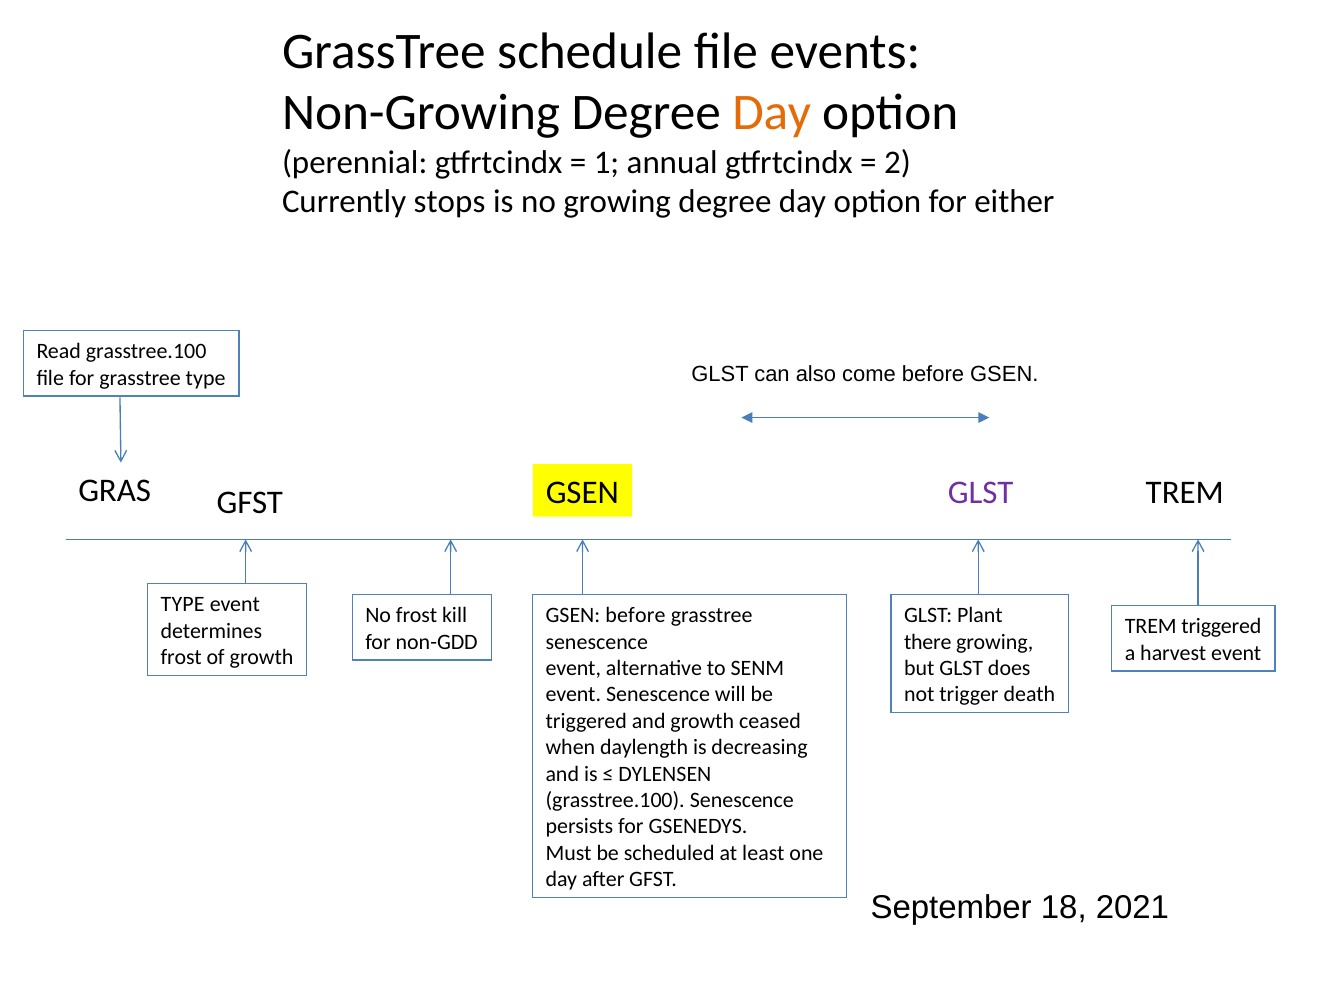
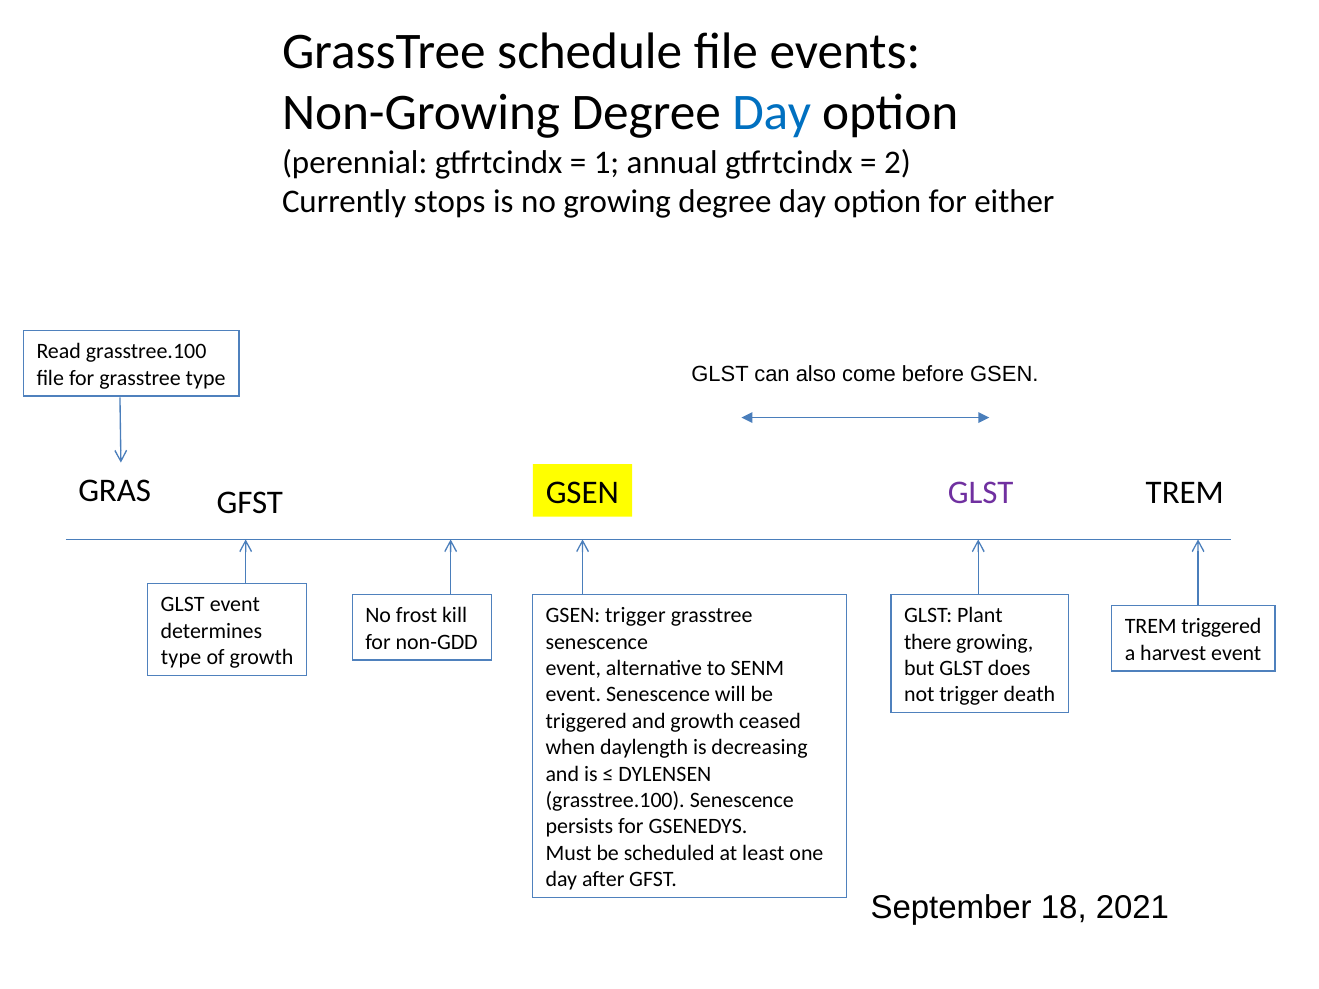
Day at (772, 113) colour: orange -> blue
TYPE at (183, 605): TYPE -> GLST
GSEN before: before -> trigger
frost at (181, 657): frost -> type
